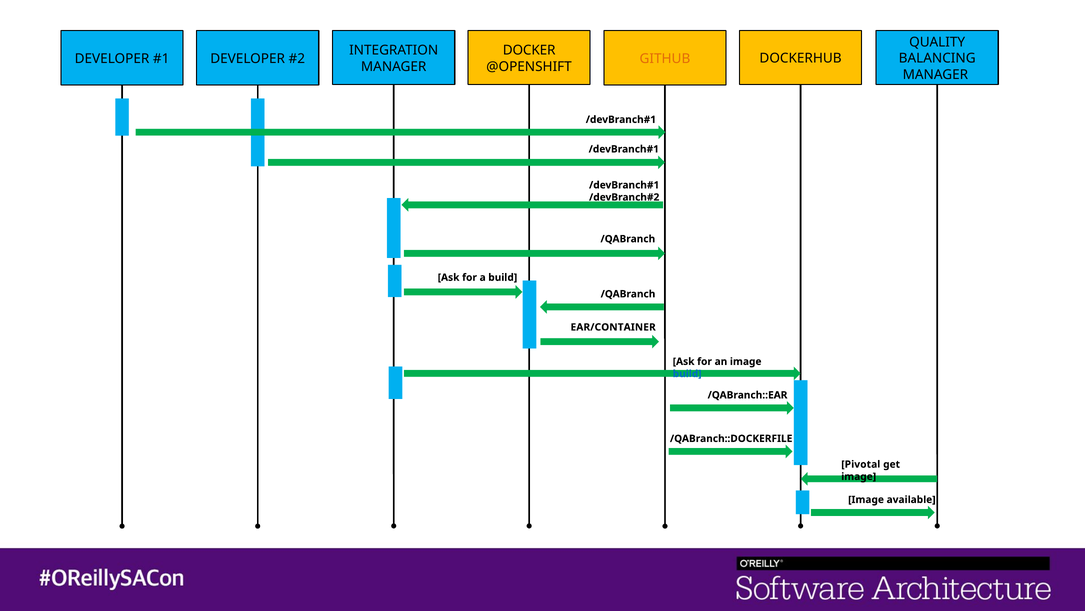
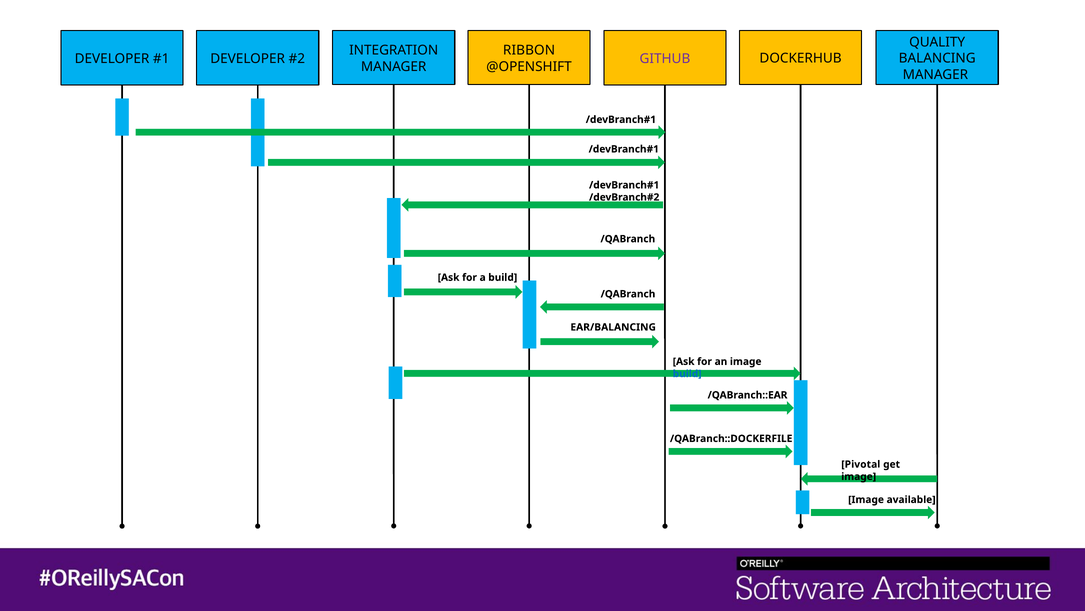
DOCKER: DOCKER -> RIBBON
GITHUB colour: orange -> purple
EAR/CONTAINER: EAR/CONTAINER -> EAR/BALANCING
